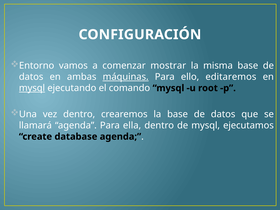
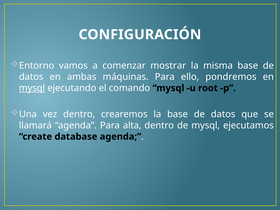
máquinas underline: present -> none
editaremos: editaremos -> pondremos
ella: ella -> alta
